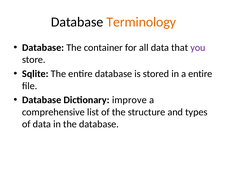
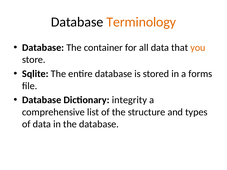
you colour: purple -> orange
a entire: entire -> forms
improve: improve -> integrity
